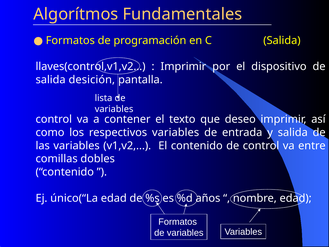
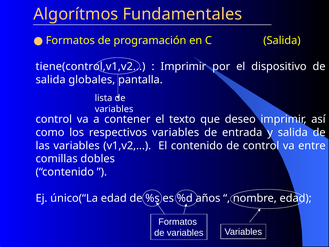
llaves(control,v1,v2: llaves(control,v1,v2 -> tiene(control,v1,v2
desición: desición -> globales
